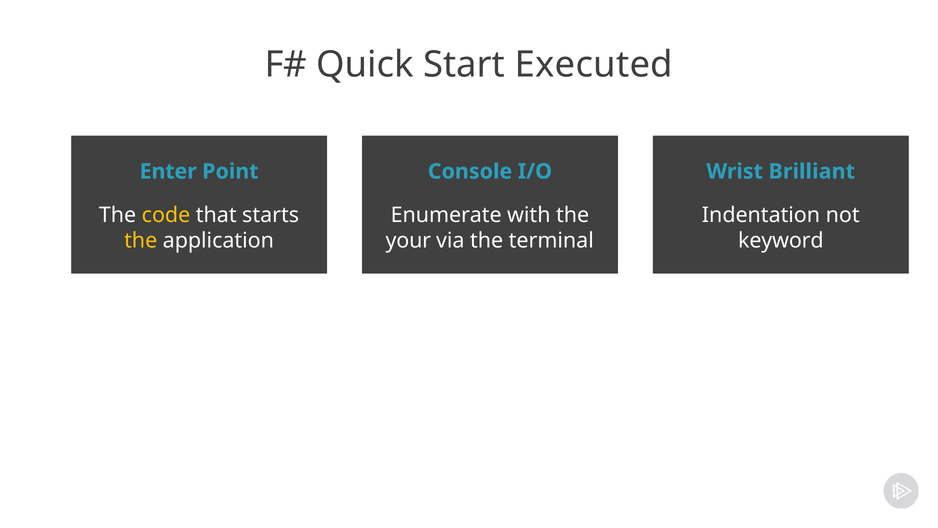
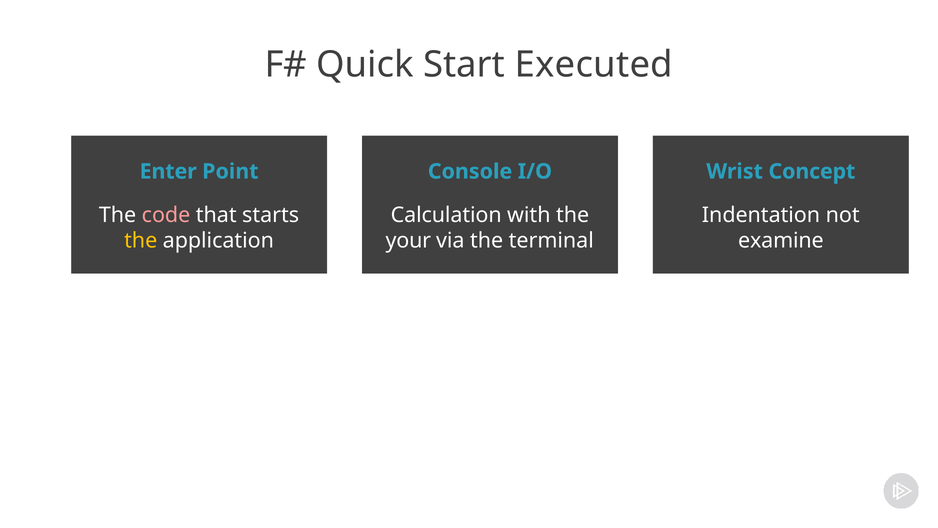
Brilliant: Brilliant -> Concept
code colour: yellow -> pink
Enumerate: Enumerate -> Calculation
keyword: keyword -> examine
